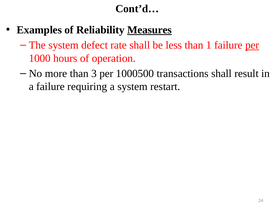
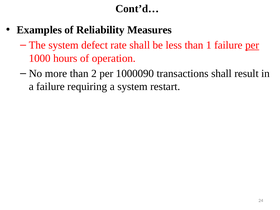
Measures underline: present -> none
3: 3 -> 2
1000500: 1000500 -> 1000090
